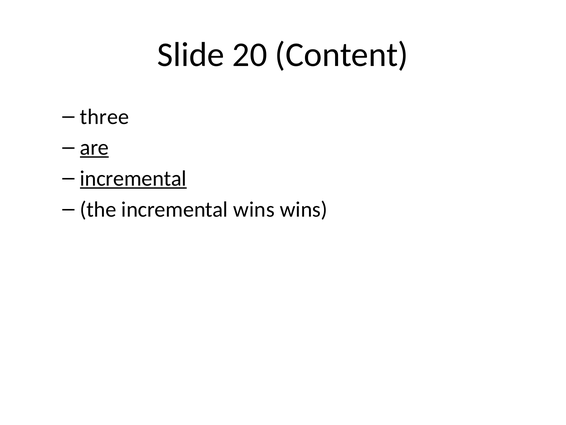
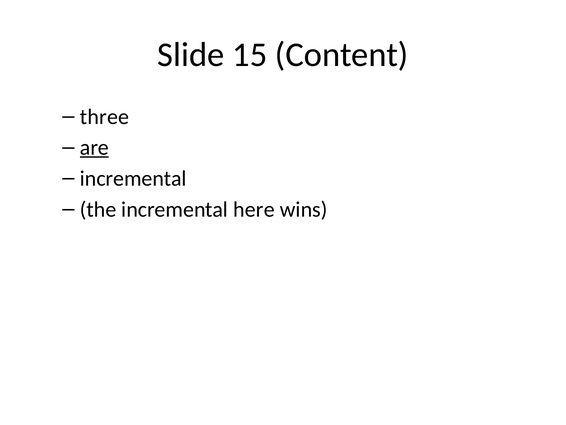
20: 20 -> 15
incremental at (133, 178) underline: present -> none
incremental wins: wins -> here
